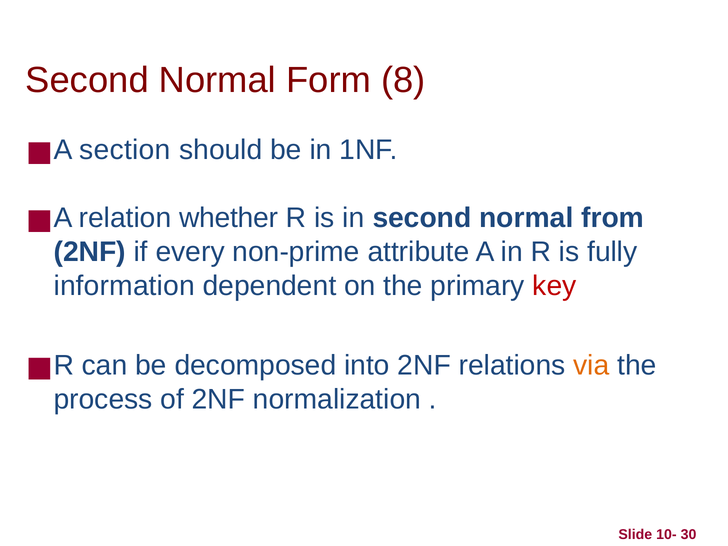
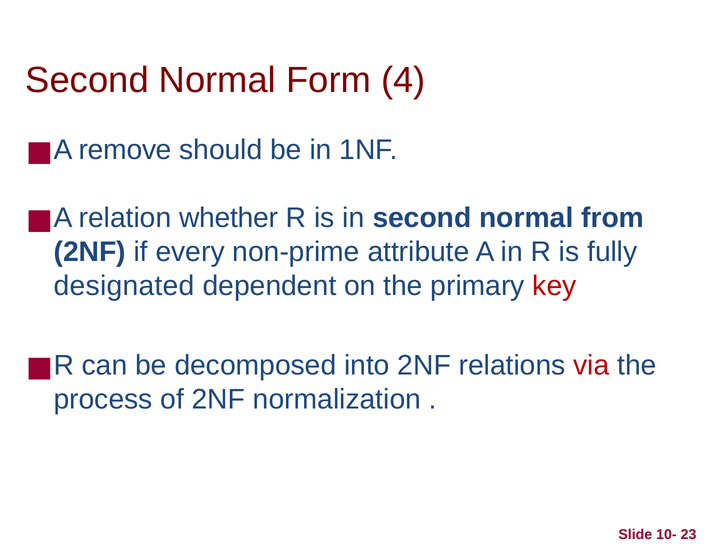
8: 8 -> 4
section: section -> remove
information: information -> designated
via colour: orange -> red
30: 30 -> 23
